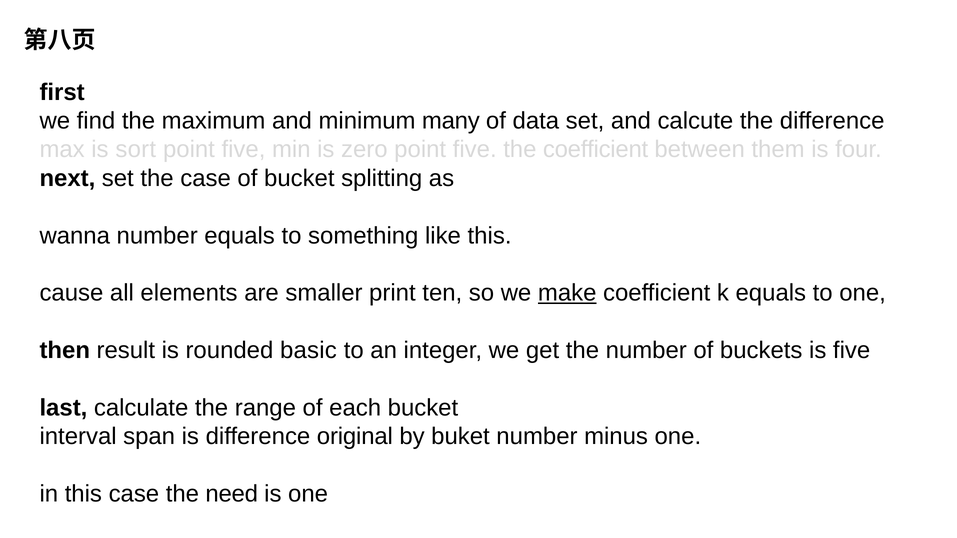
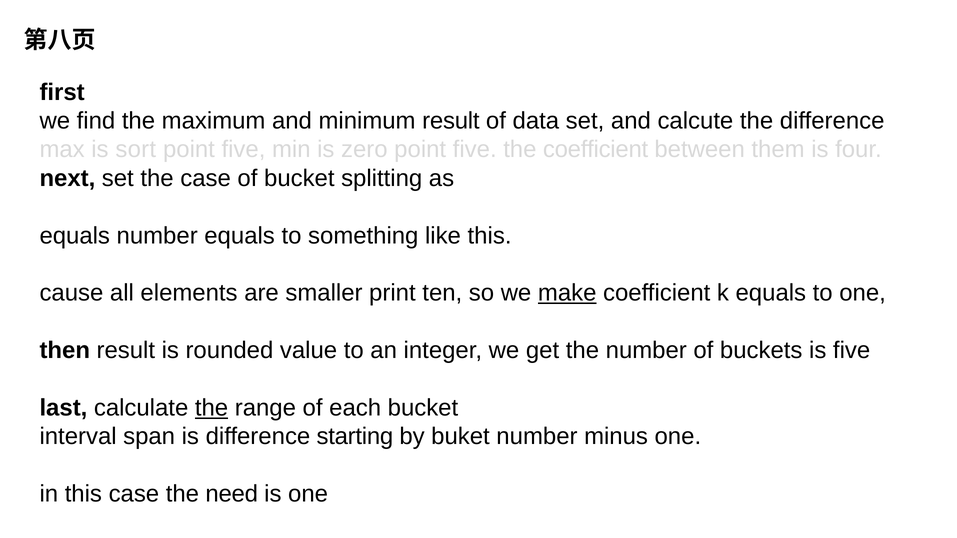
minimum many: many -> result
wanna at (75, 236): wanna -> equals
basic: basic -> value
the at (212, 408) underline: none -> present
original: original -> starting
